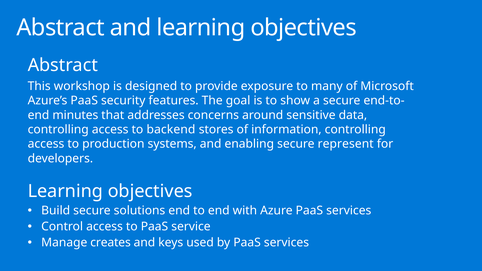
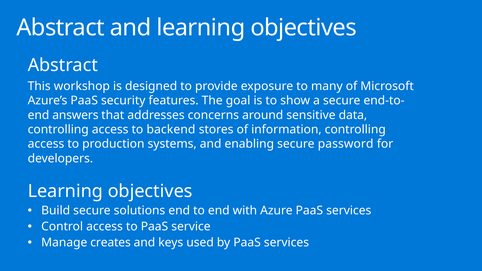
minutes: minutes -> answers
represent: represent -> password
